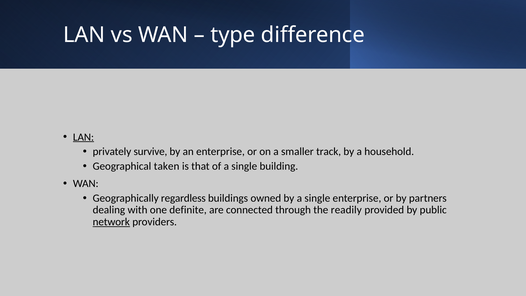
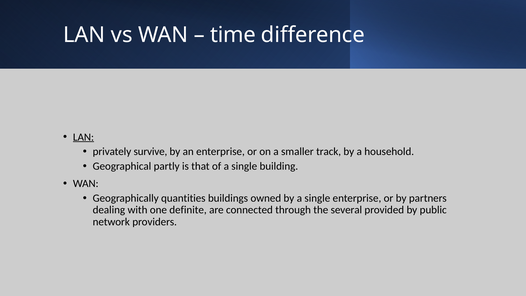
type: type -> time
taken: taken -> partly
regardless: regardless -> quantities
readily: readily -> several
network underline: present -> none
